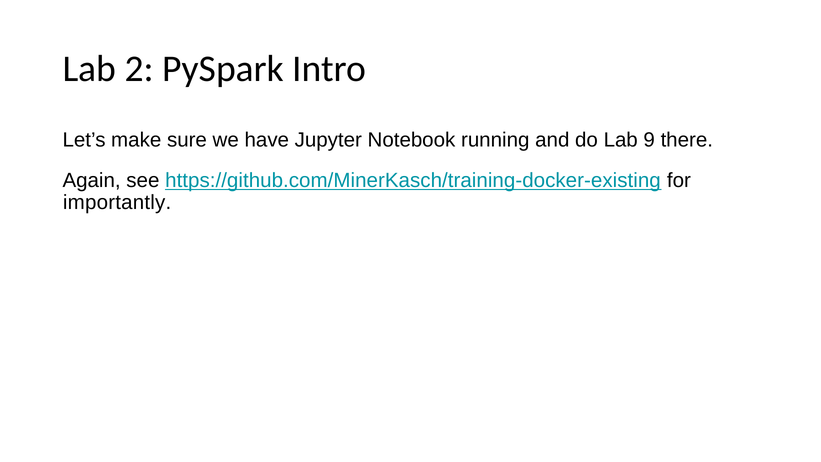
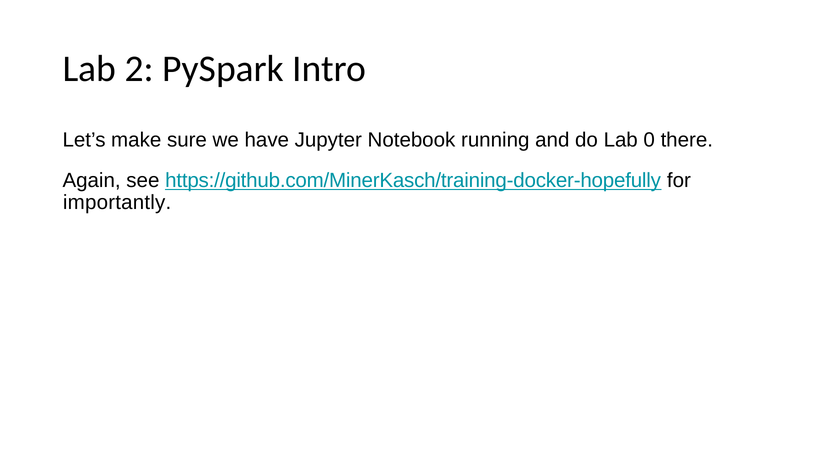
9: 9 -> 0
https://github.com/MinerKasch/training-docker-existing: https://github.com/MinerKasch/training-docker-existing -> https://github.com/MinerKasch/training-docker-hopefully
